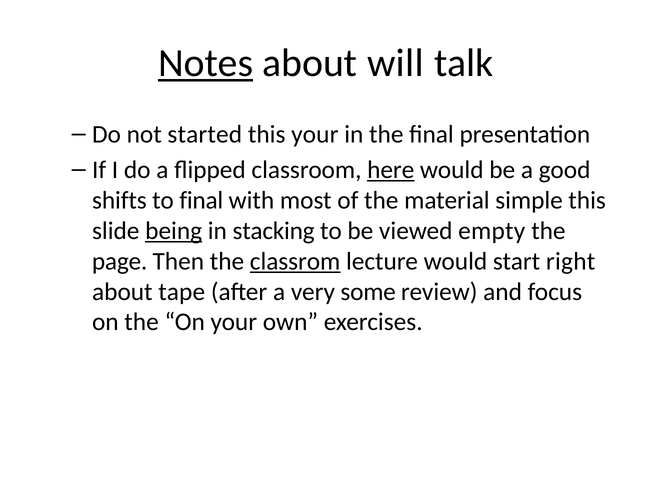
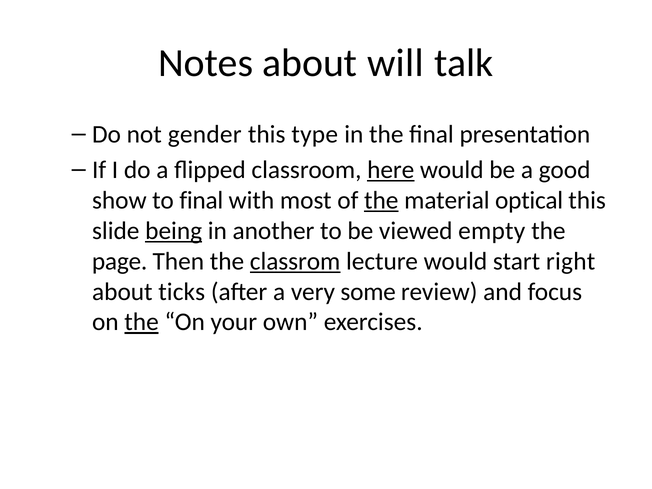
Notes underline: present -> none
started: started -> gender
this your: your -> type
shifts: shifts -> show
the at (381, 200) underline: none -> present
simple: simple -> optical
stacking: stacking -> another
tape: tape -> ticks
the at (142, 322) underline: none -> present
